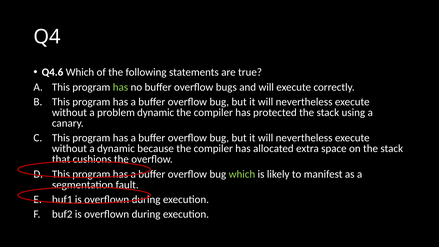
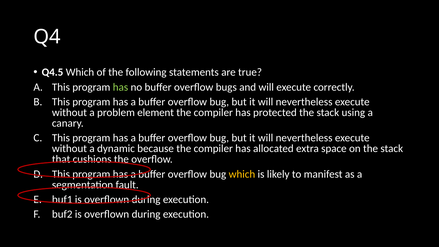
Q4.6: Q4.6 -> Q4.5
problem dynamic: dynamic -> element
which at (242, 174) colour: light green -> yellow
